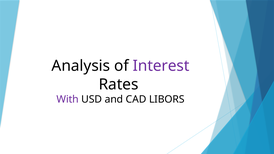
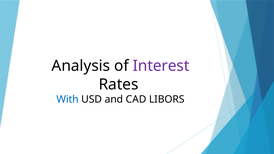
With colour: purple -> blue
